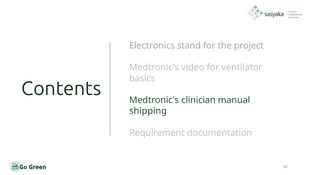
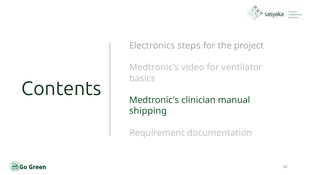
stand: stand -> steps
